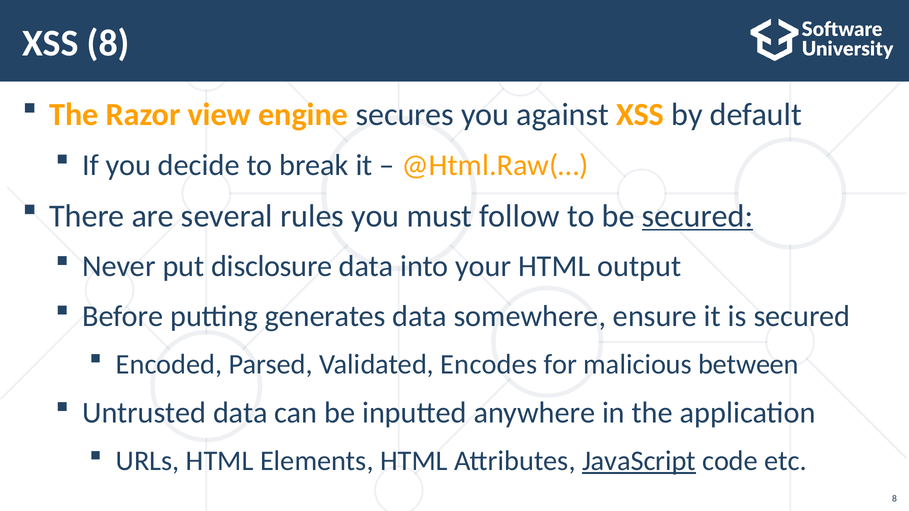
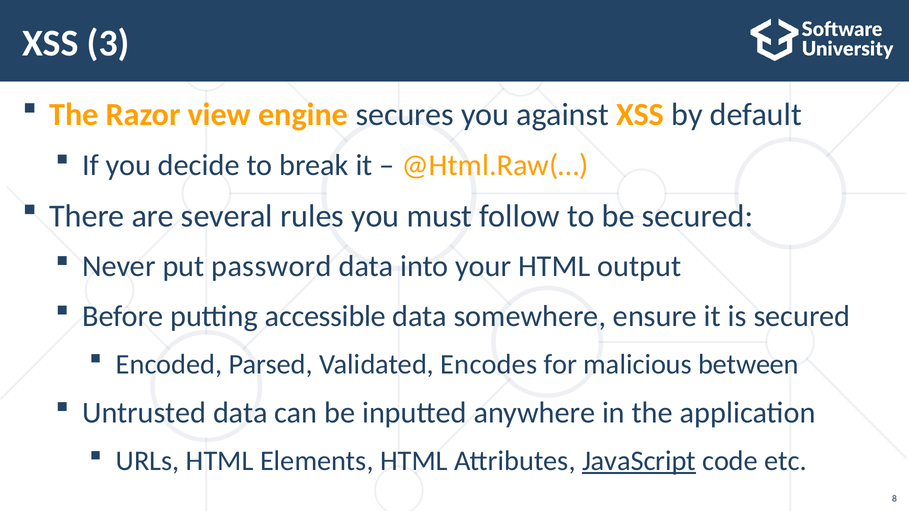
XSS 8: 8 -> 3
secured at (698, 216) underline: present -> none
disclosure: disclosure -> password
generates: generates -> accessible
